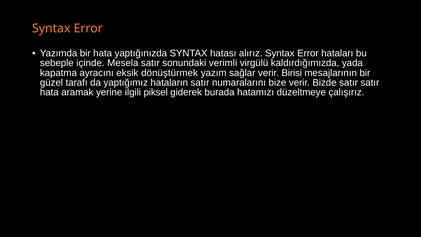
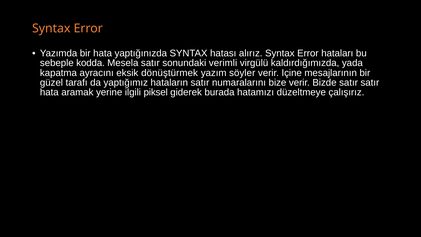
içinde: içinde -> kodda
sağlar: sağlar -> söyler
Birisi: Birisi -> Içine
